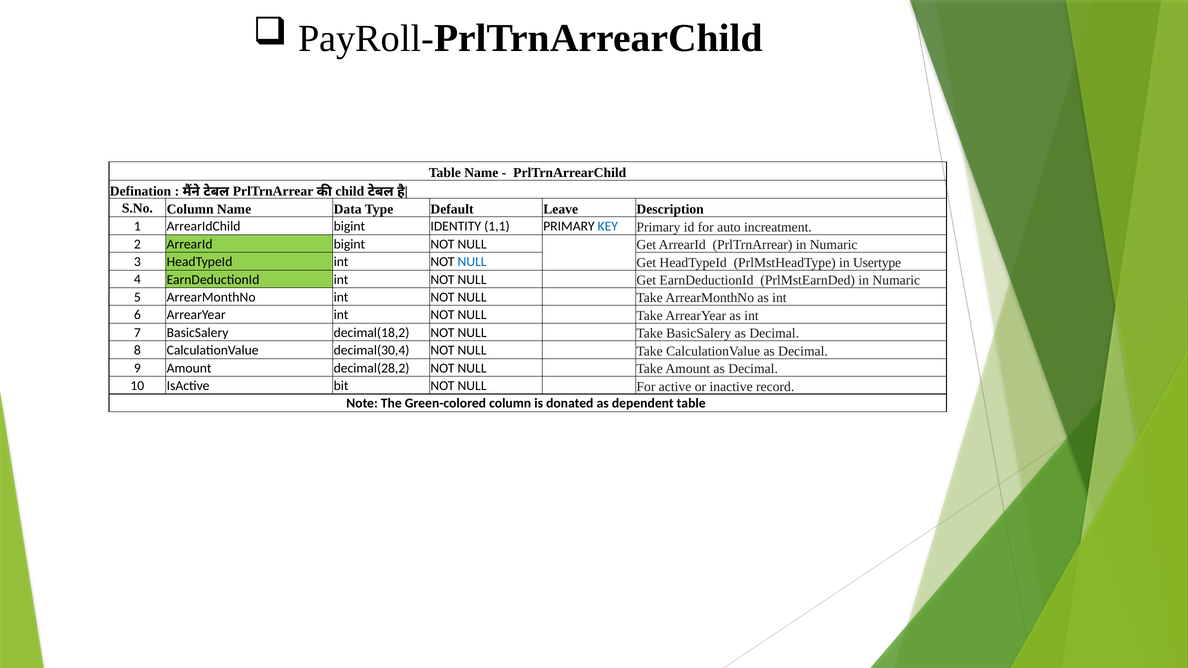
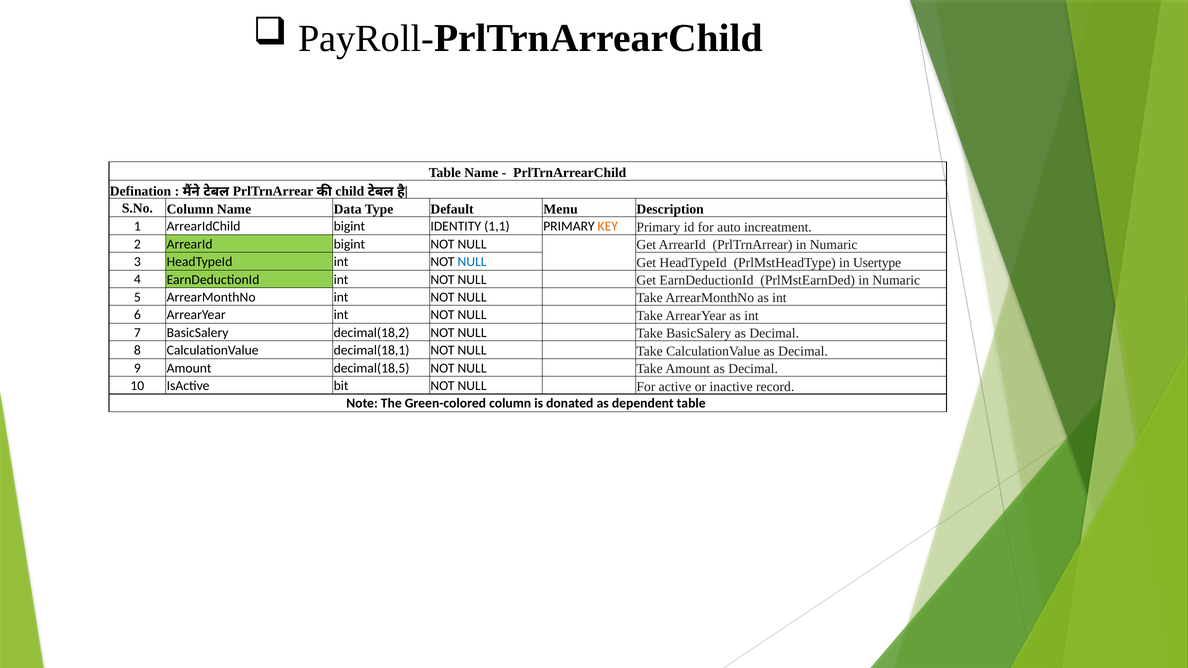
Leave: Leave -> Menu
KEY colour: blue -> orange
decimal(30,4: decimal(30,4 -> decimal(18,1
decimal(28,2: decimal(28,2 -> decimal(18,5
